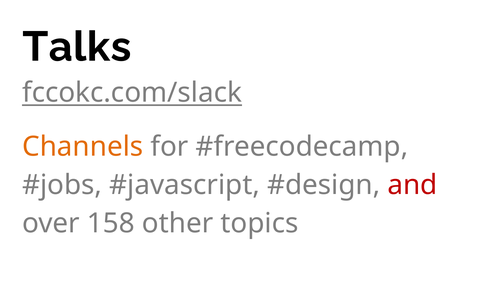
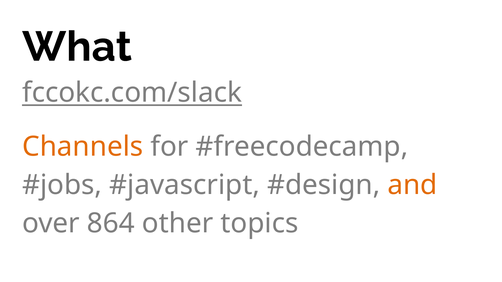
Talks: Talks -> What
and colour: red -> orange
158: 158 -> 864
